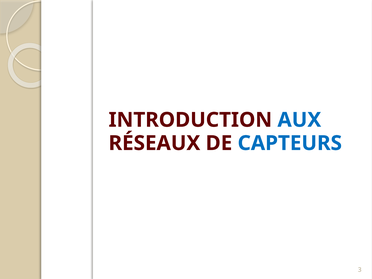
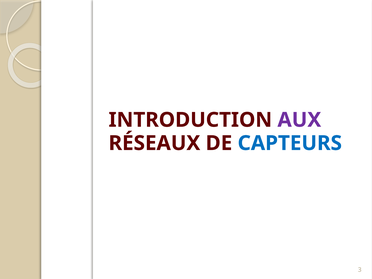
AUX colour: blue -> purple
